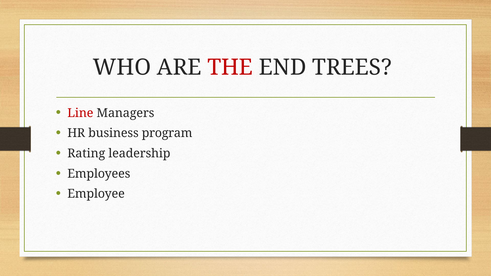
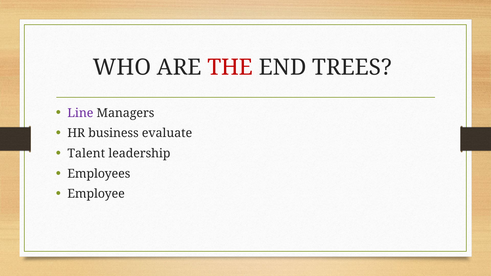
Line colour: red -> purple
program: program -> evaluate
Rating: Rating -> Talent
